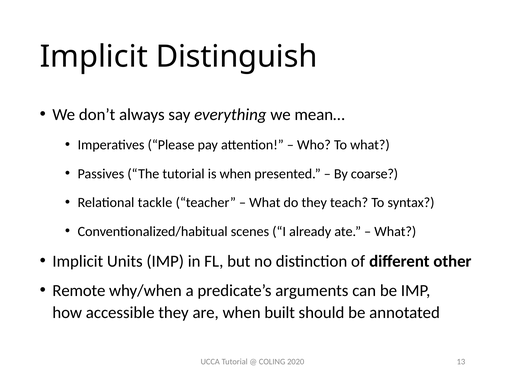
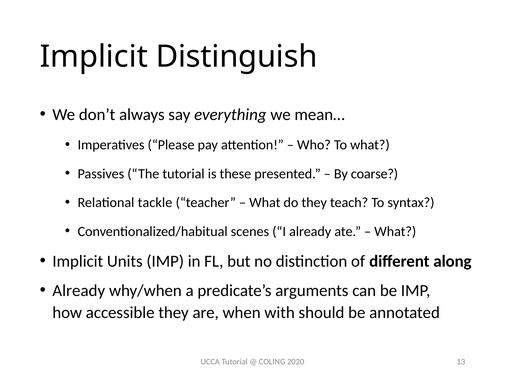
is when: when -> these
other: other -> along
Remote at (79, 290): Remote -> Already
built: built -> with
